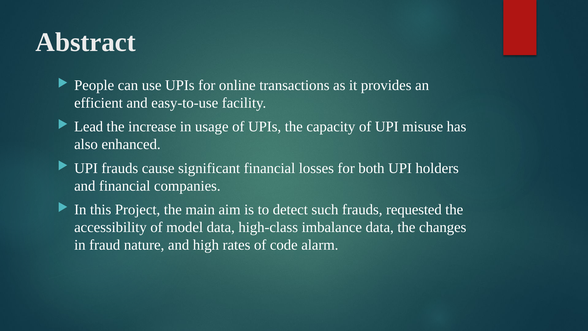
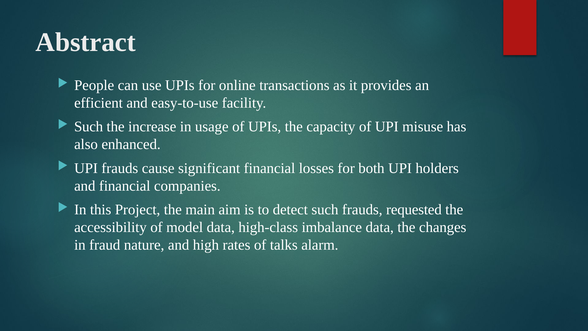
Lead at (89, 127): Lead -> Such
code: code -> talks
